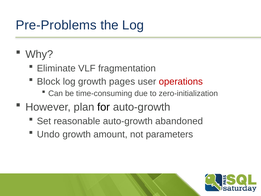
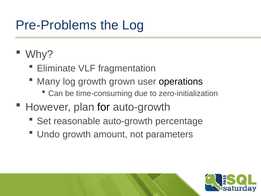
Block: Block -> Many
pages: pages -> grown
operations colour: red -> black
abandoned: abandoned -> percentage
